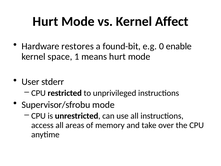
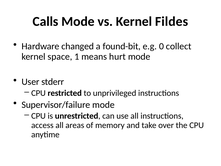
Hurt at (45, 21): Hurt -> Calls
Affect: Affect -> Fildes
restores: restores -> changed
enable: enable -> collect
Supervisor/sfrobu: Supervisor/sfrobu -> Supervisor/failure
